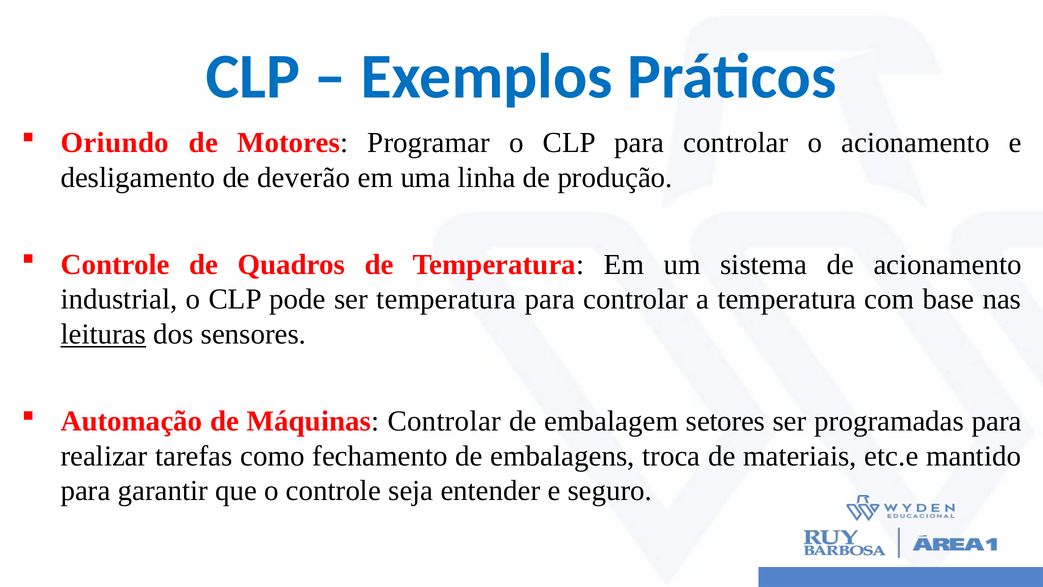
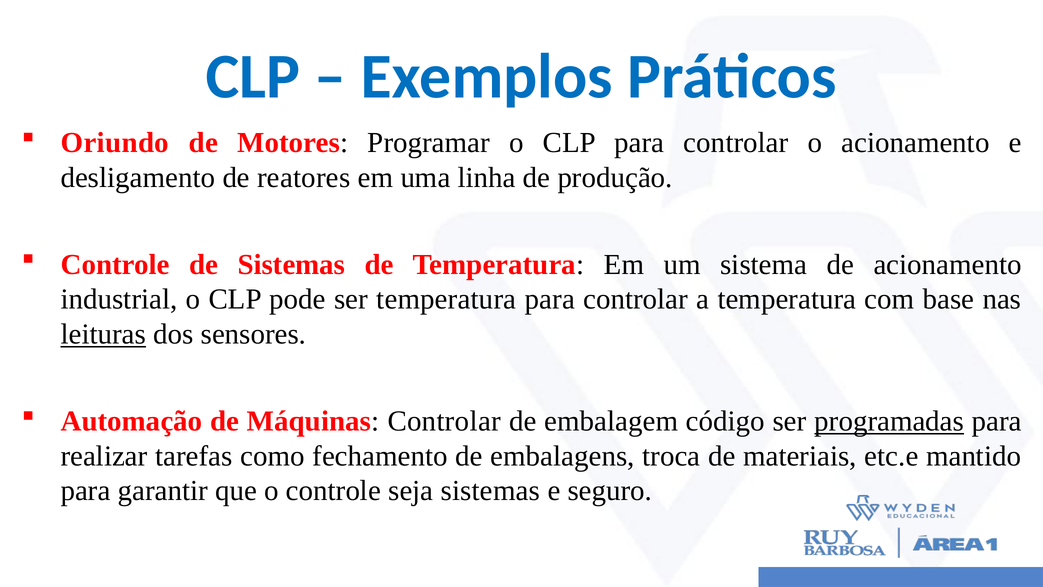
deverão: deverão -> reatores
de Quadros: Quadros -> Sistemas
setores: setores -> código
programadas underline: none -> present
seja entender: entender -> sistemas
